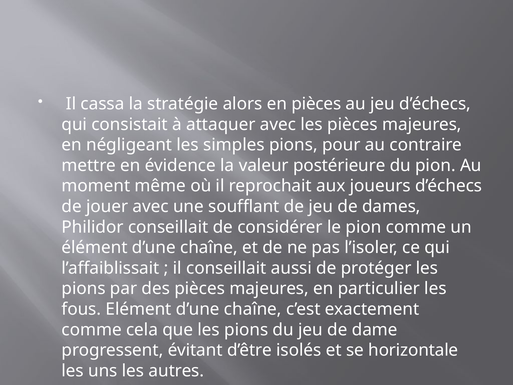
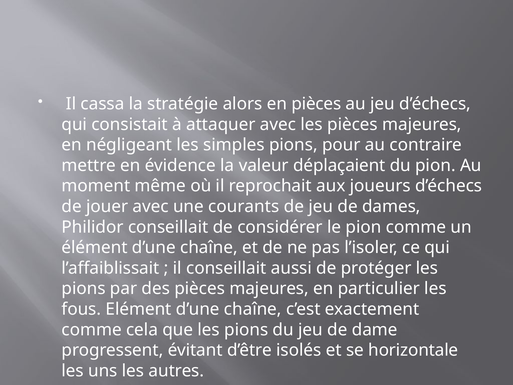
postérieure: postérieure -> déplaçaient
soufflant: soufflant -> courants
